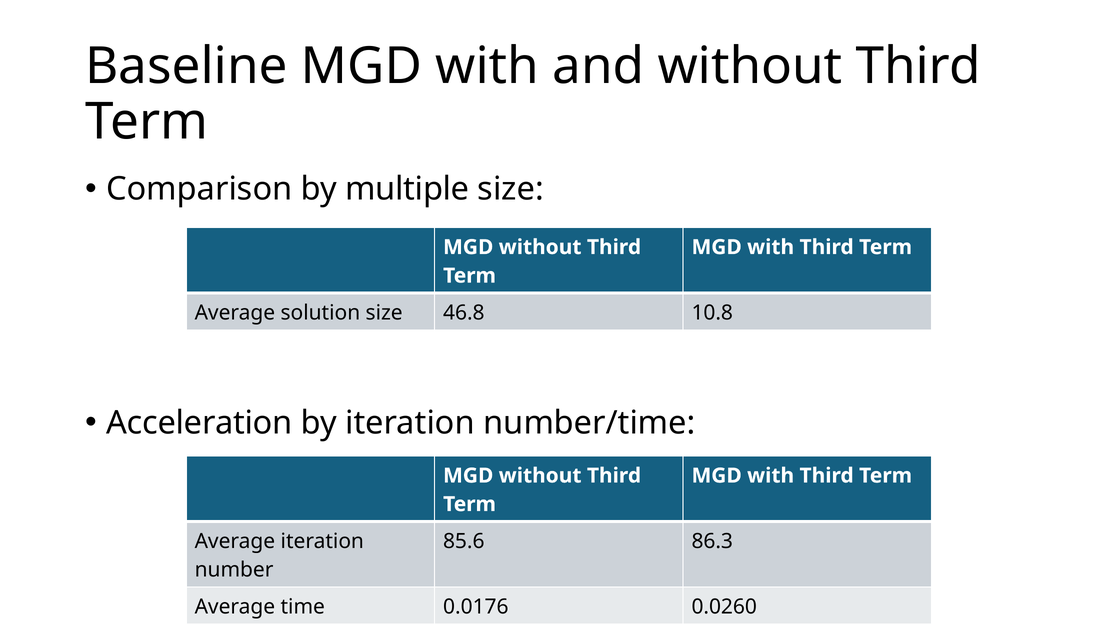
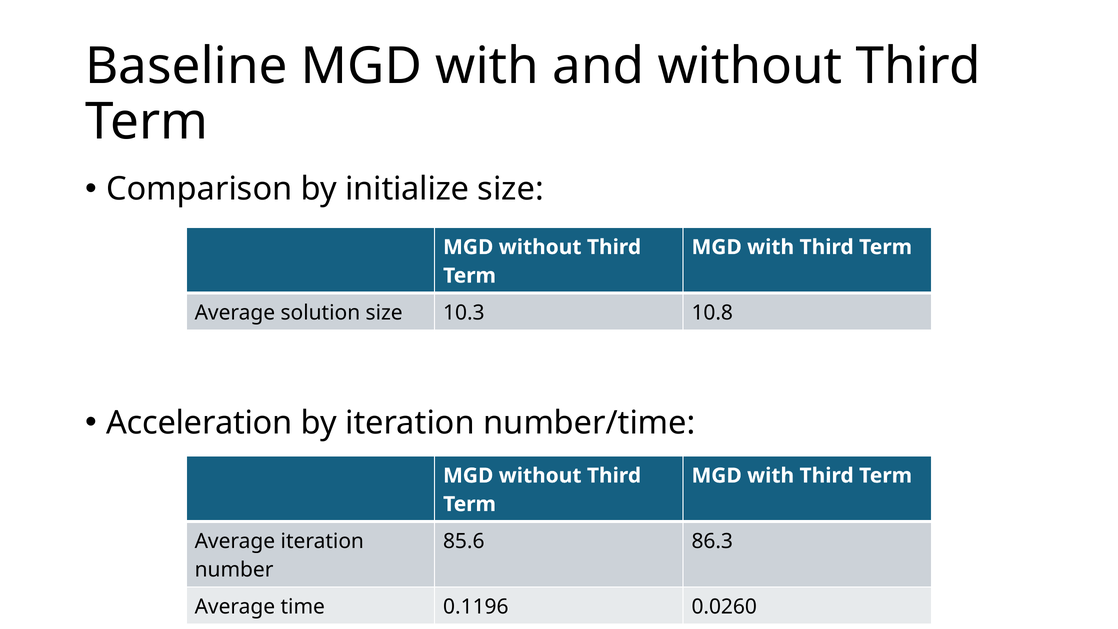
multiple: multiple -> initialize
46.8: 46.8 -> 10.3
0.0176: 0.0176 -> 0.1196
